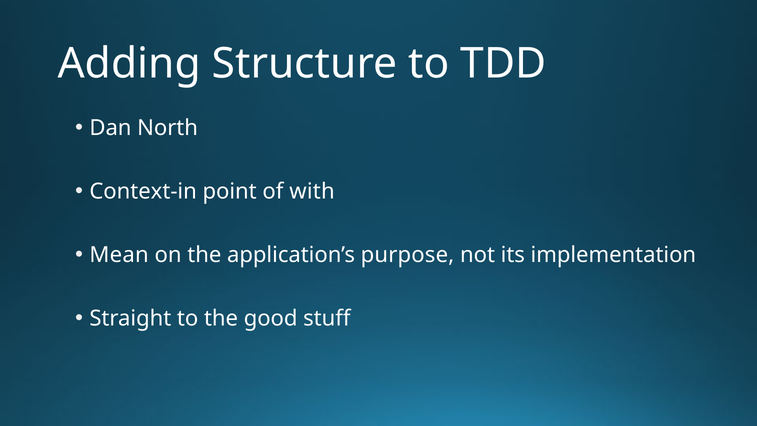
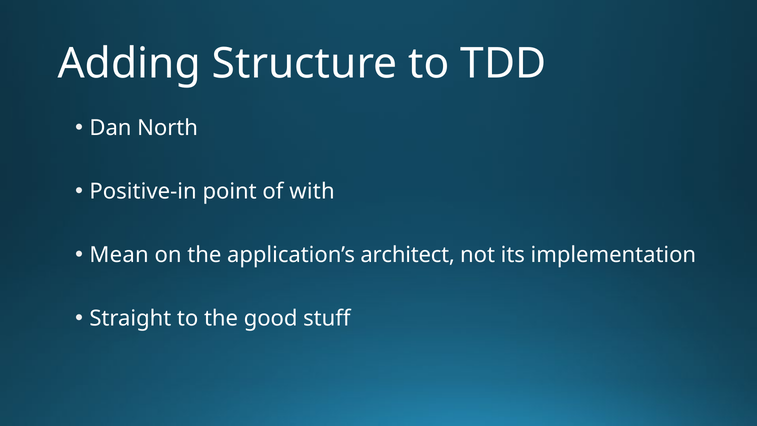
Context-in: Context-in -> Positive-in
purpose: purpose -> architect
